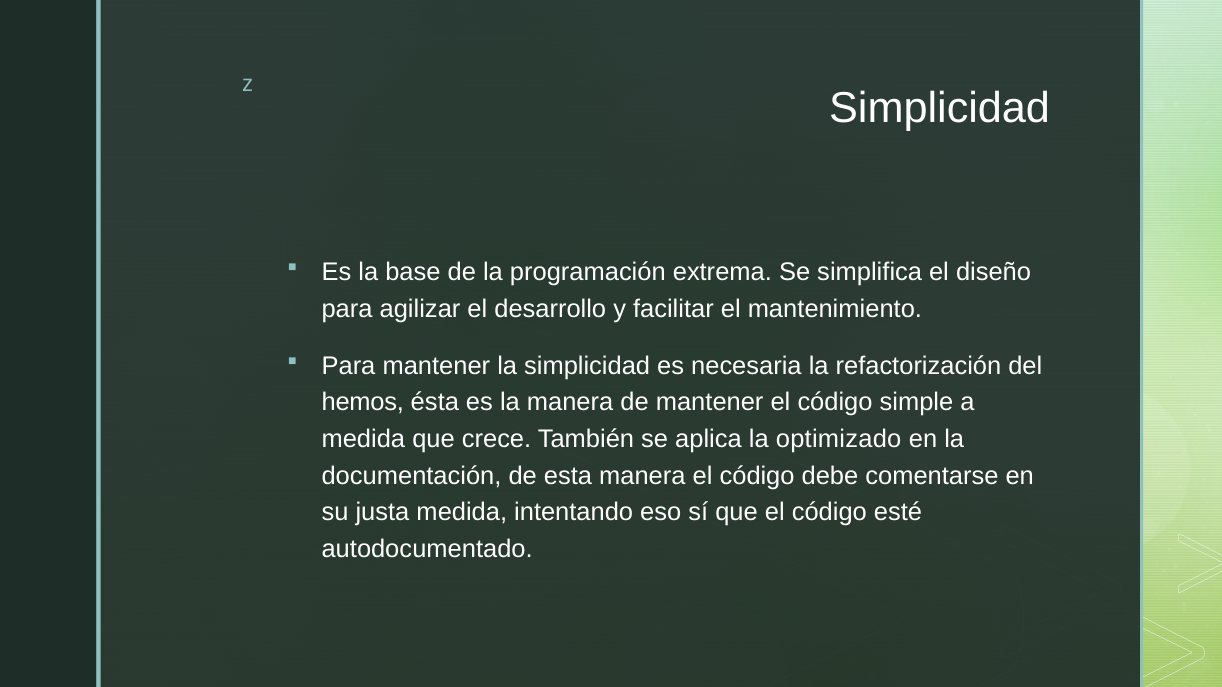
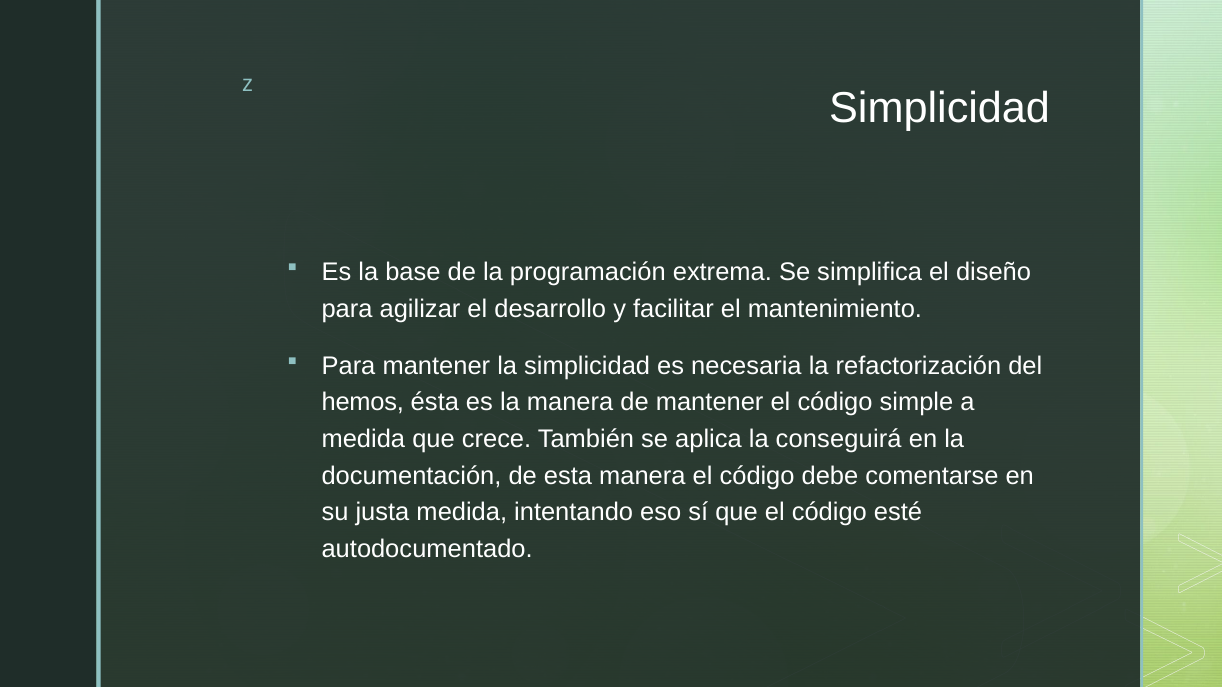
optimizado: optimizado -> conseguirá
